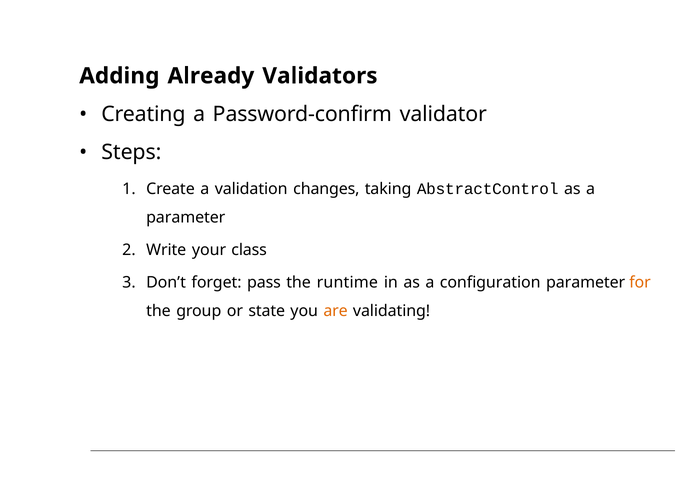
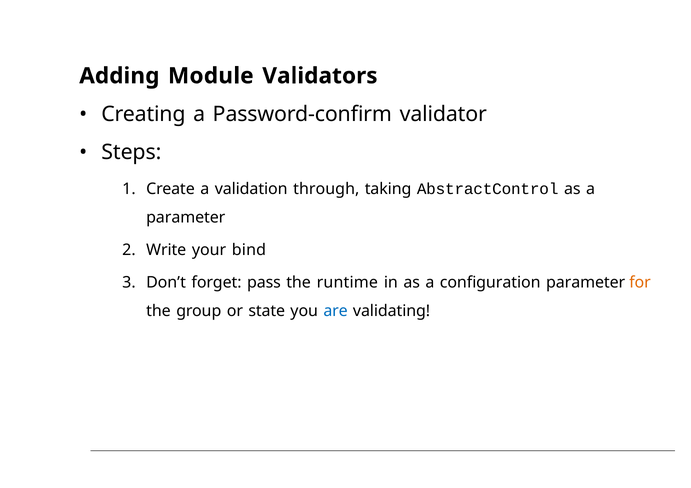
Already: Already -> Module
changes: changes -> through
class: class -> bind
are colour: orange -> blue
